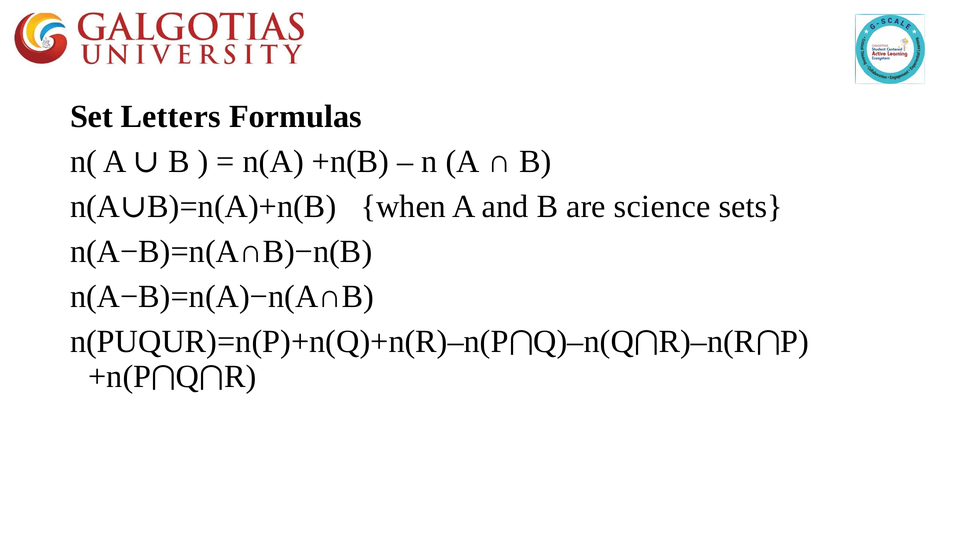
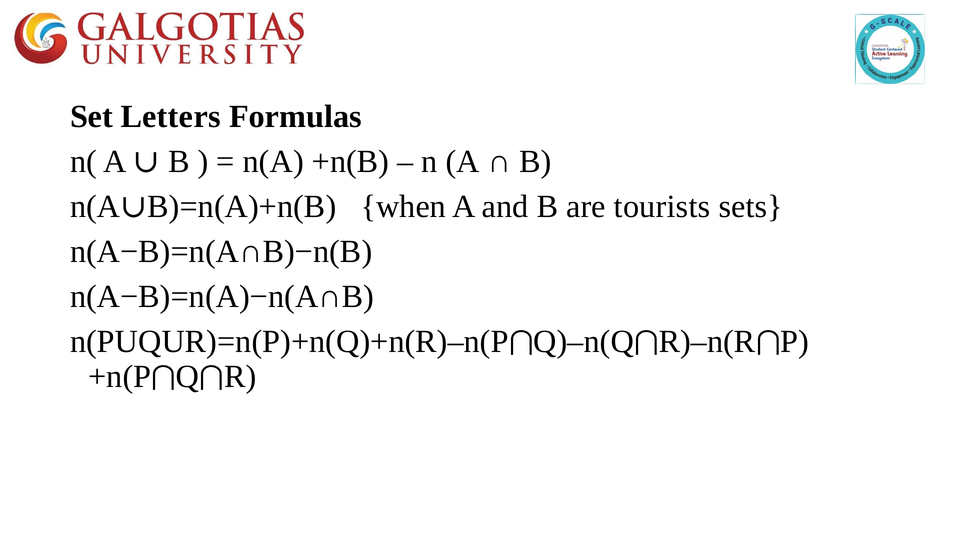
science: science -> tourists
